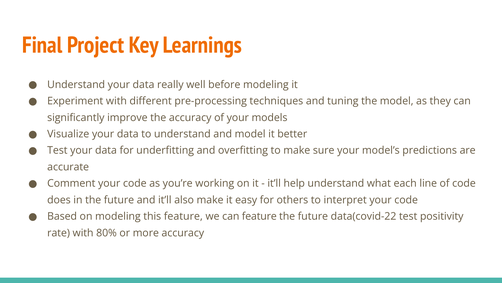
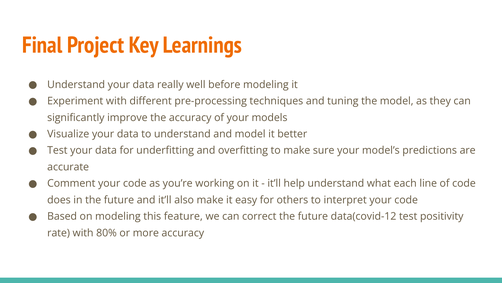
can feature: feature -> correct
data(covid-22: data(covid-22 -> data(covid-12
